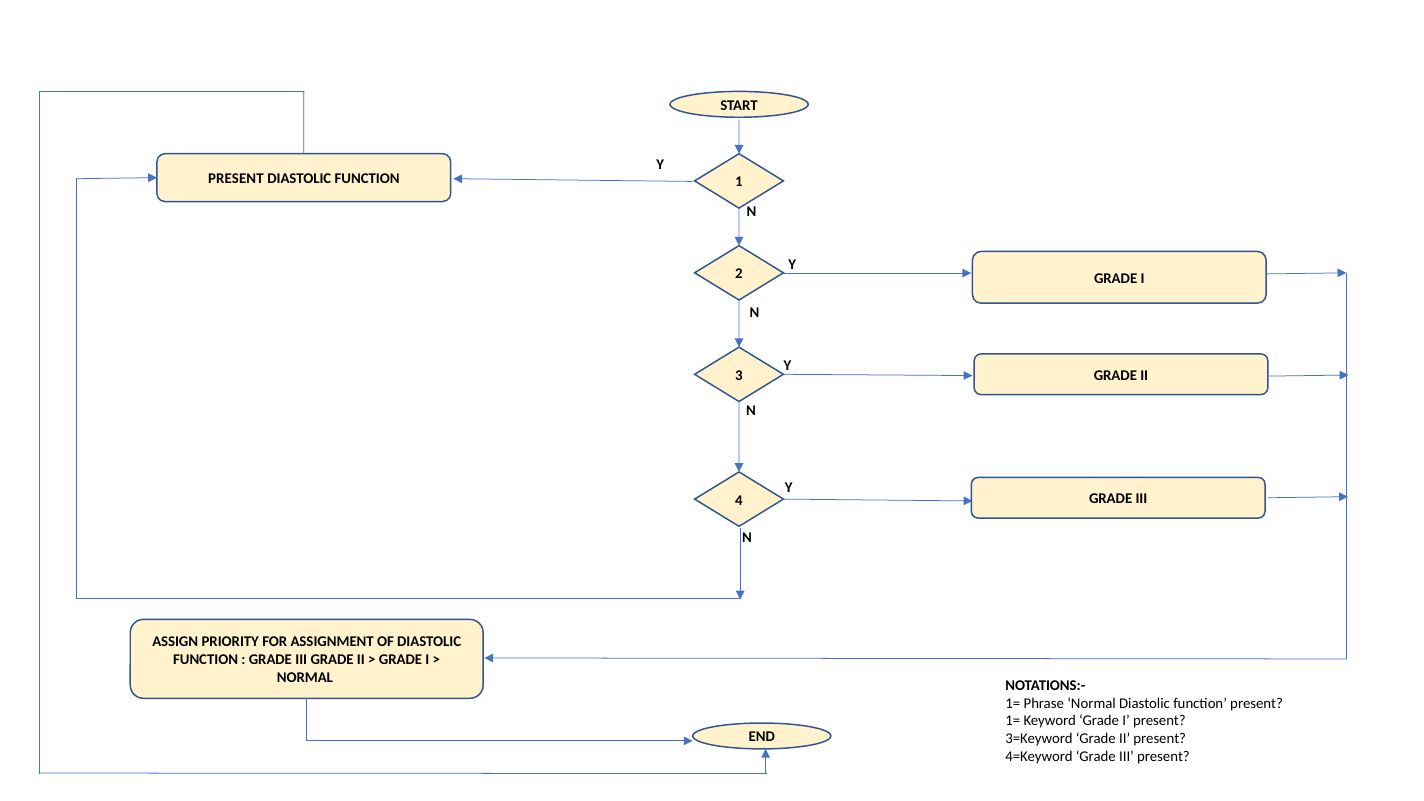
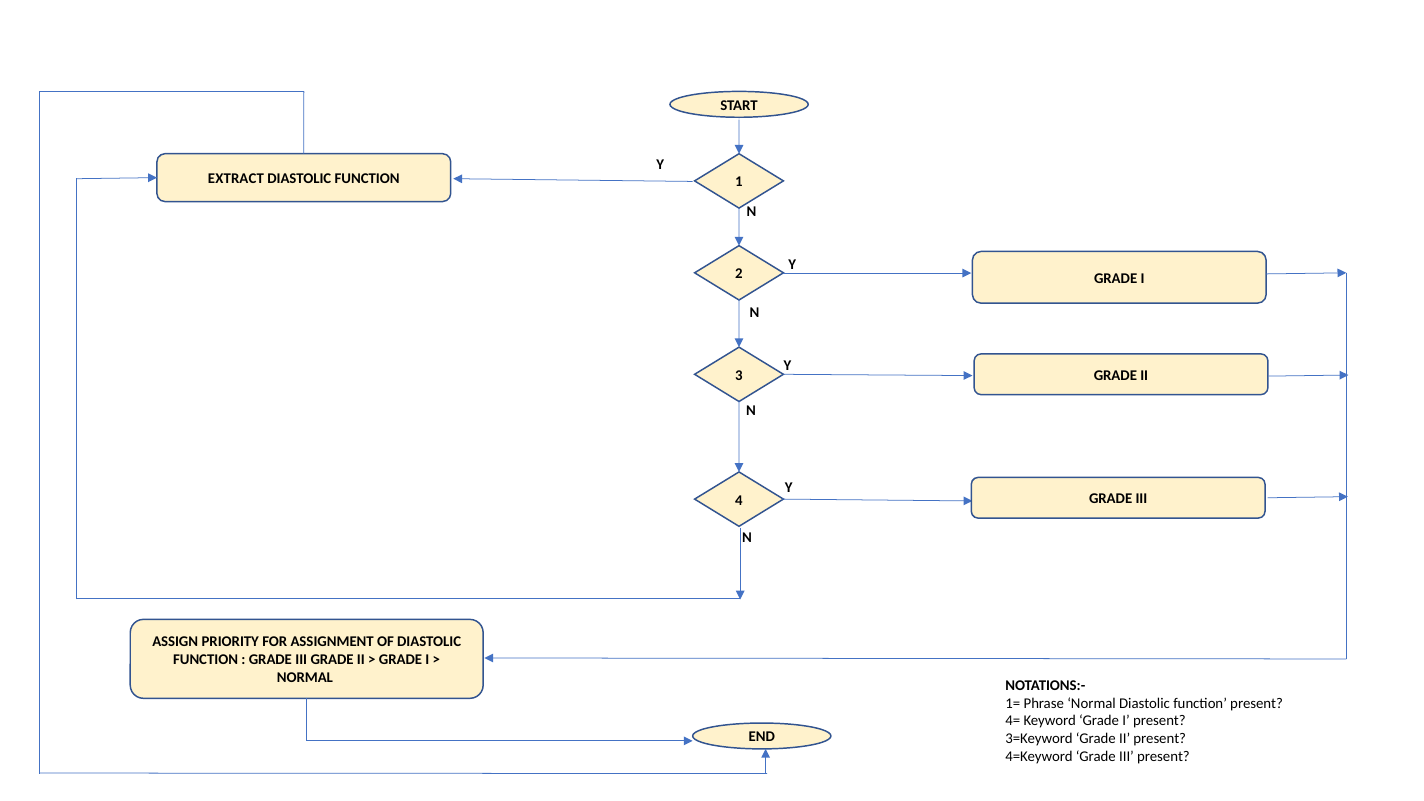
PRESENT at (236, 179): PRESENT -> EXTRACT
1= at (1013, 721): 1= -> 4=
